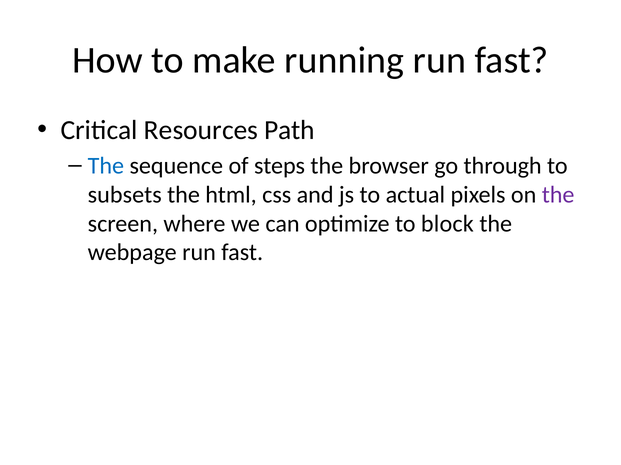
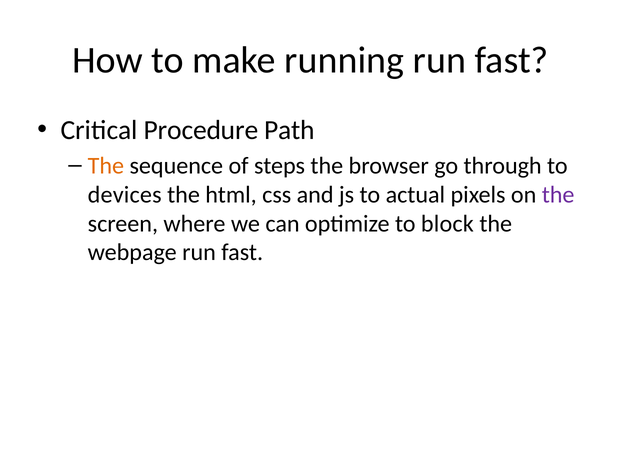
Resources: Resources -> Procedure
The at (106, 166) colour: blue -> orange
subsets: subsets -> devices
